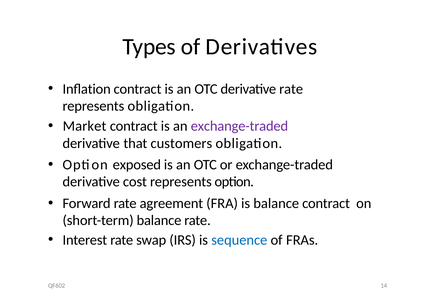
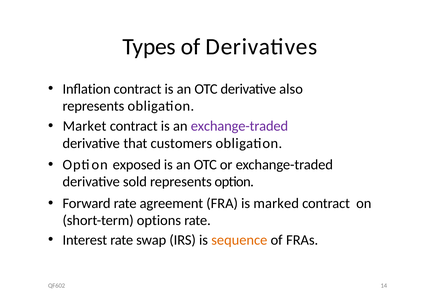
derivative rate: rate -> also
cost: cost -> sold
is balance: balance -> marked
short-term balance: balance -> options
sequence colour: blue -> orange
